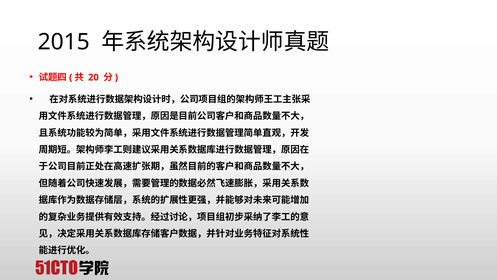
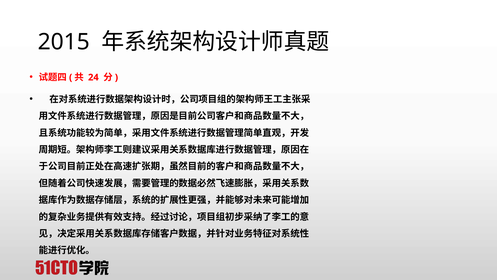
20: 20 -> 24
